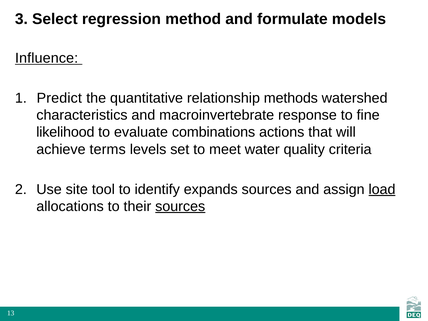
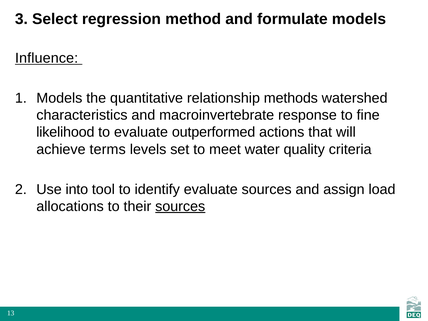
Predict at (59, 98): Predict -> Models
combinations: combinations -> outperformed
site: site -> into
identify expands: expands -> evaluate
load underline: present -> none
